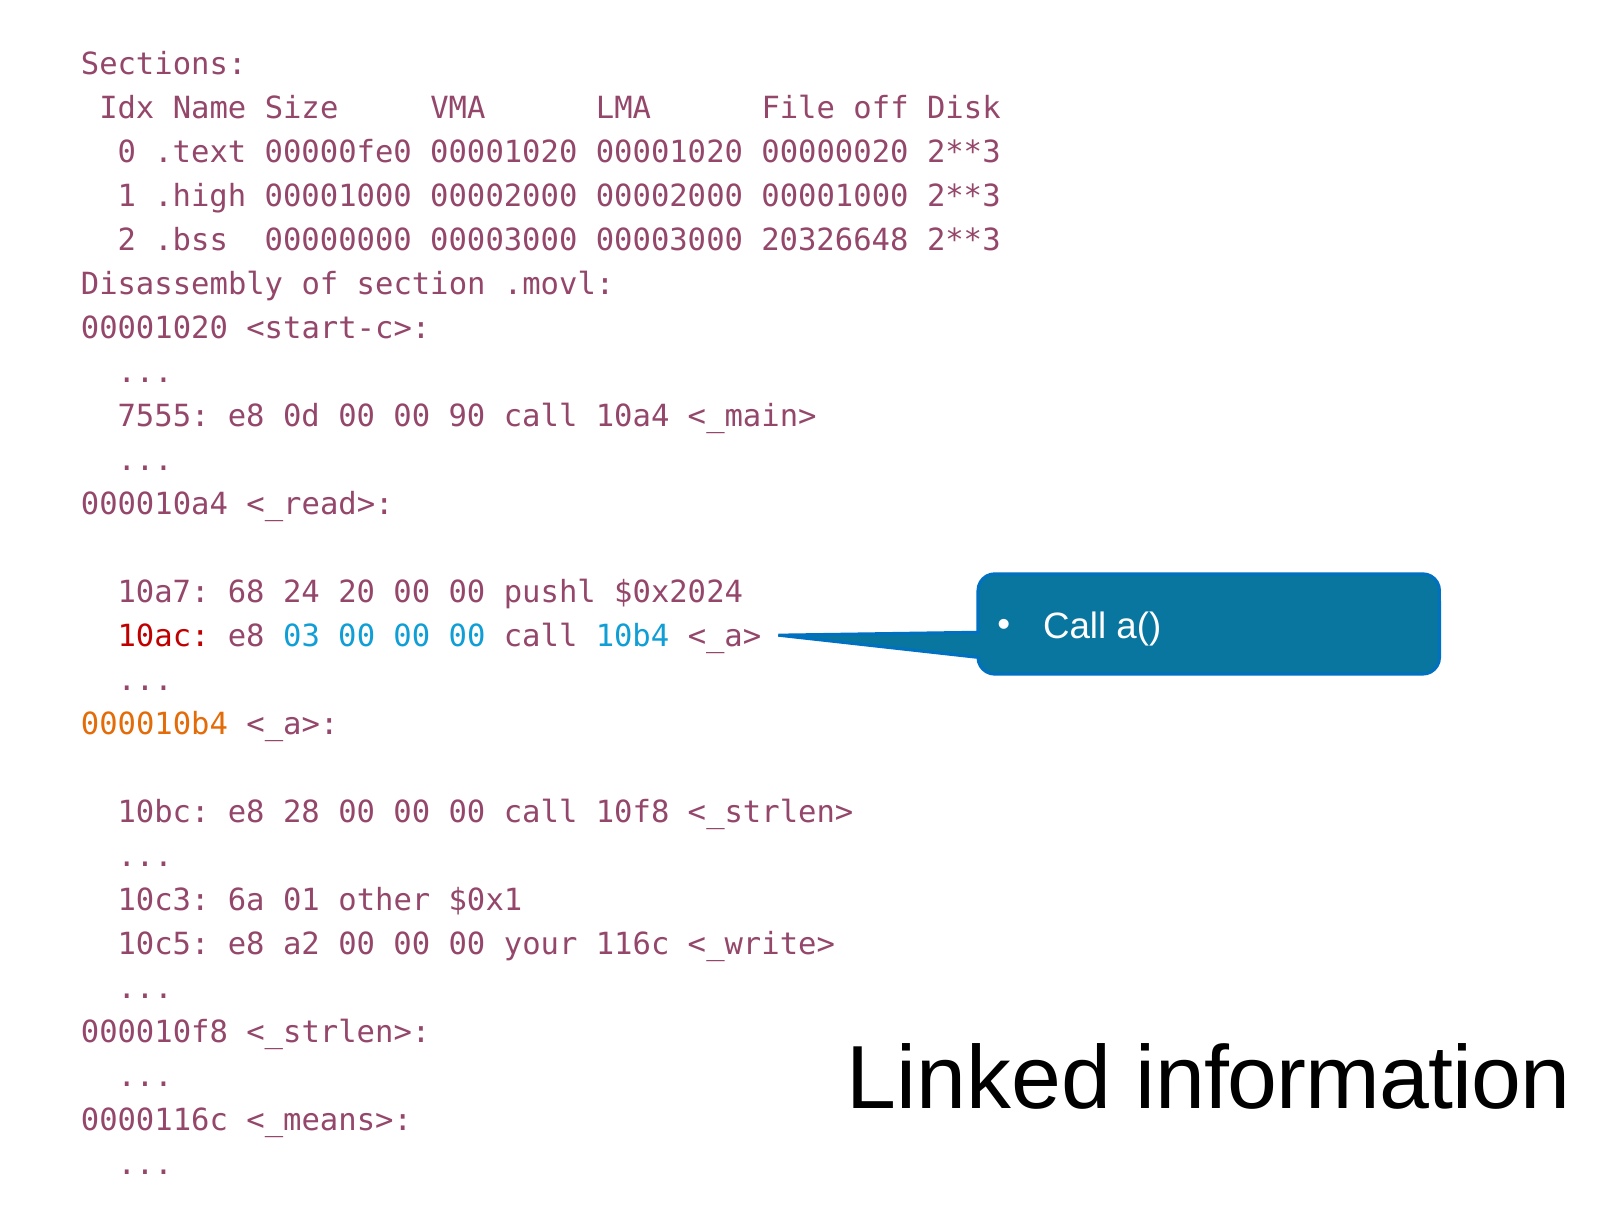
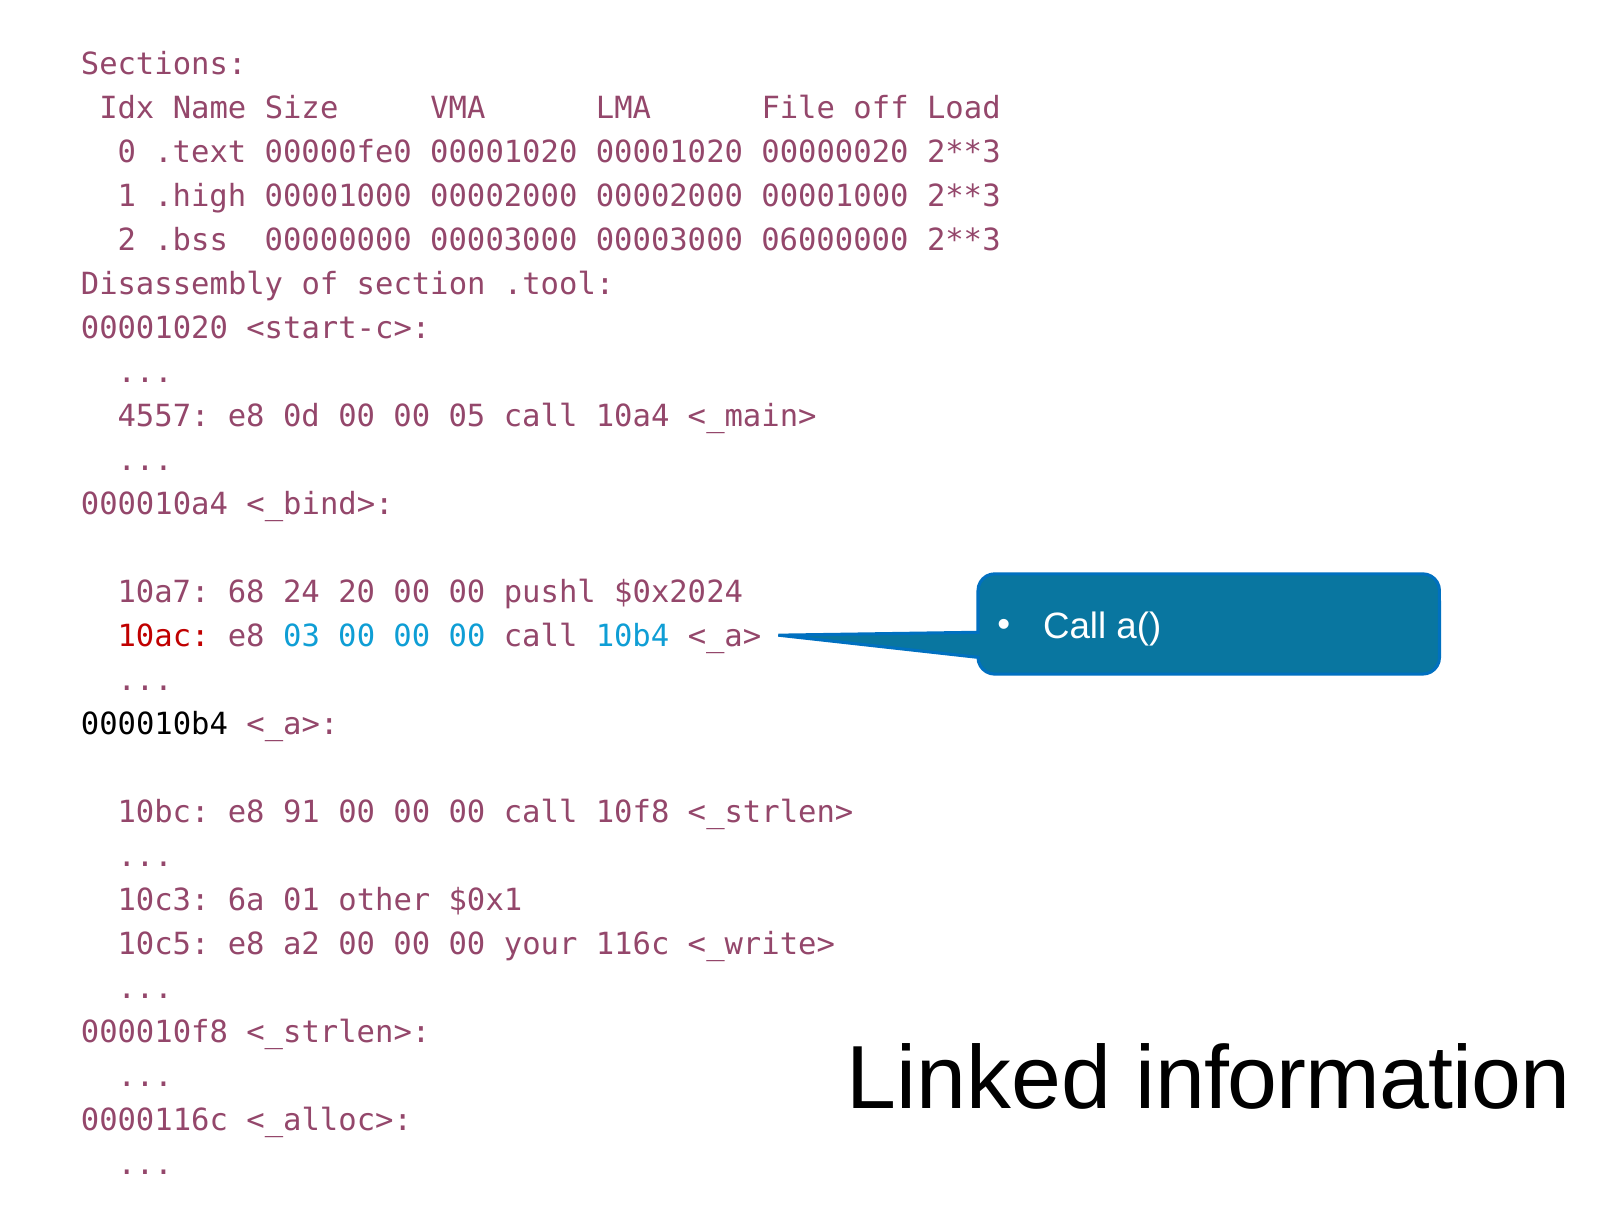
Disk: Disk -> Load
20326648: 20326648 -> 06000000
.movl: .movl -> .tool
7555: 7555 -> 4557
90: 90 -> 05
<_read>: <_read> -> <_bind>
000010b4 colour: orange -> black
28: 28 -> 91
<_means>: <_means> -> <_alloc>
